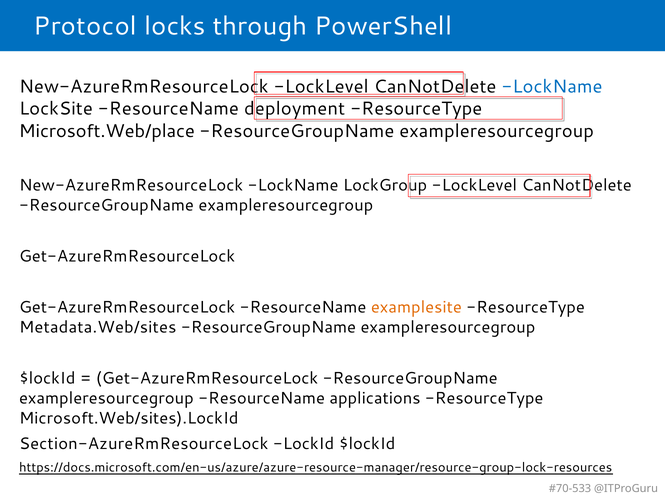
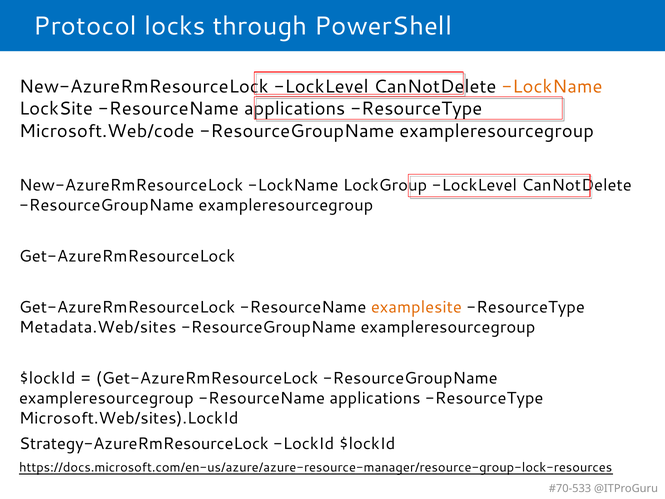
LockName at (552, 87) colour: blue -> orange
LockSite ResourceName deployment: deployment -> applications
Microsoft.Web/place: Microsoft.Web/place -> Microsoft.Web/code
Section-AzureRmResourceLock: Section-AzureRmResourceLock -> Strategy-AzureRmResourceLock
